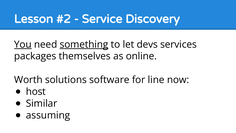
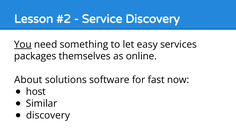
something underline: present -> none
devs: devs -> easy
Worth: Worth -> About
line: line -> fast
assuming at (48, 115): assuming -> discovery
